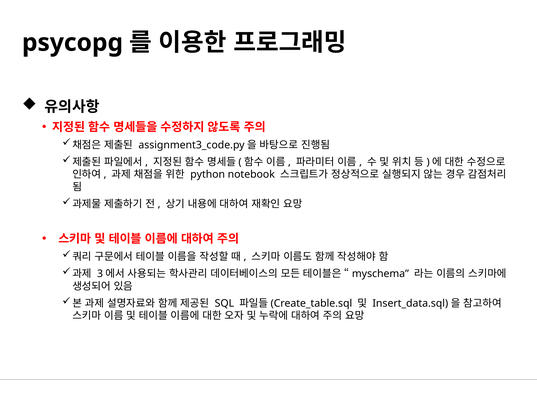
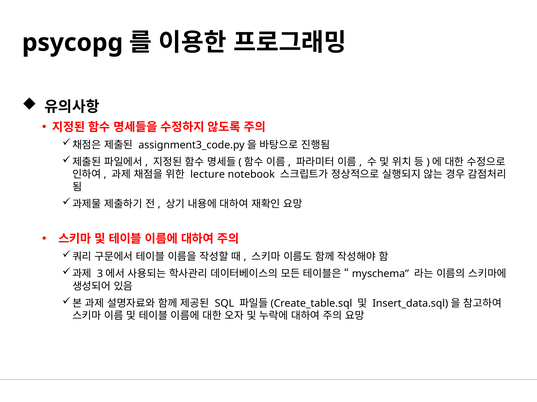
python: python -> lecture
